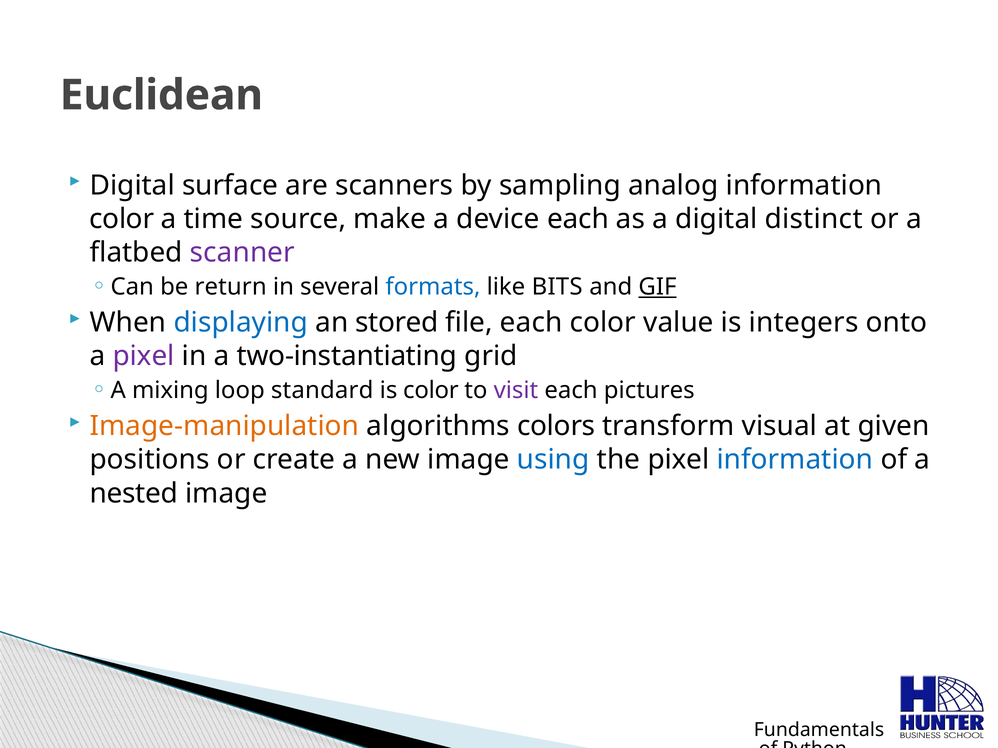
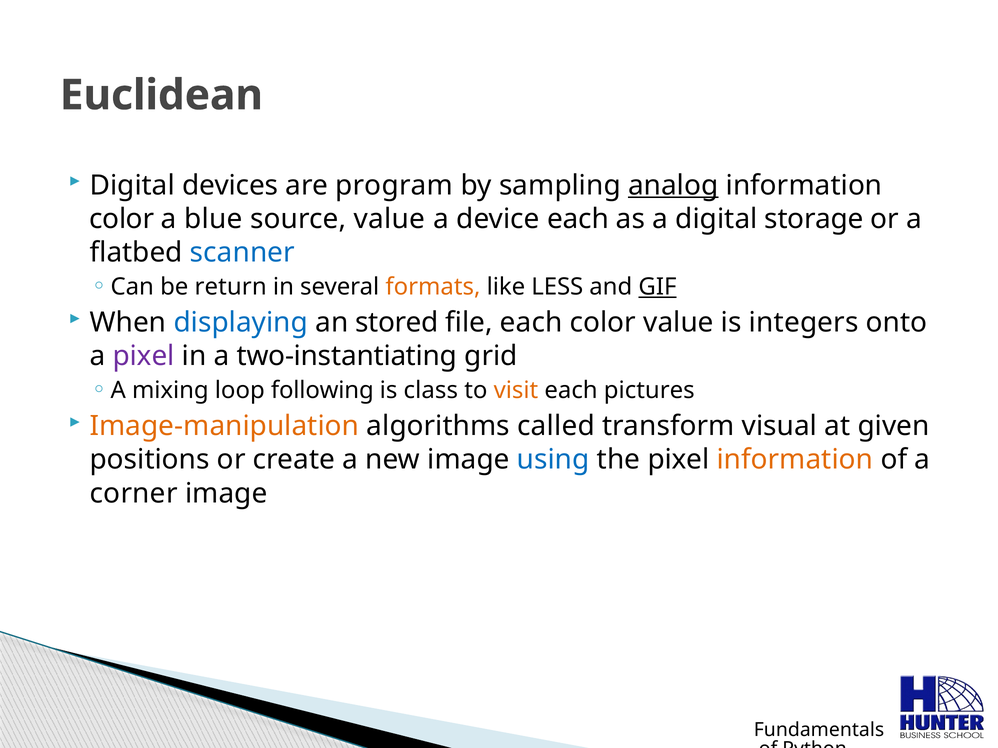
surface: surface -> devices
scanners: scanners -> program
analog underline: none -> present
time: time -> blue
source make: make -> value
distinct: distinct -> storage
scanner colour: purple -> blue
formats colour: blue -> orange
BITS: BITS -> LESS
standard: standard -> following
is color: color -> class
visit colour: purple -> orange
colors: colors -> called
information at (795, 460) colour: blue -> orange
nested: nested -> corner
